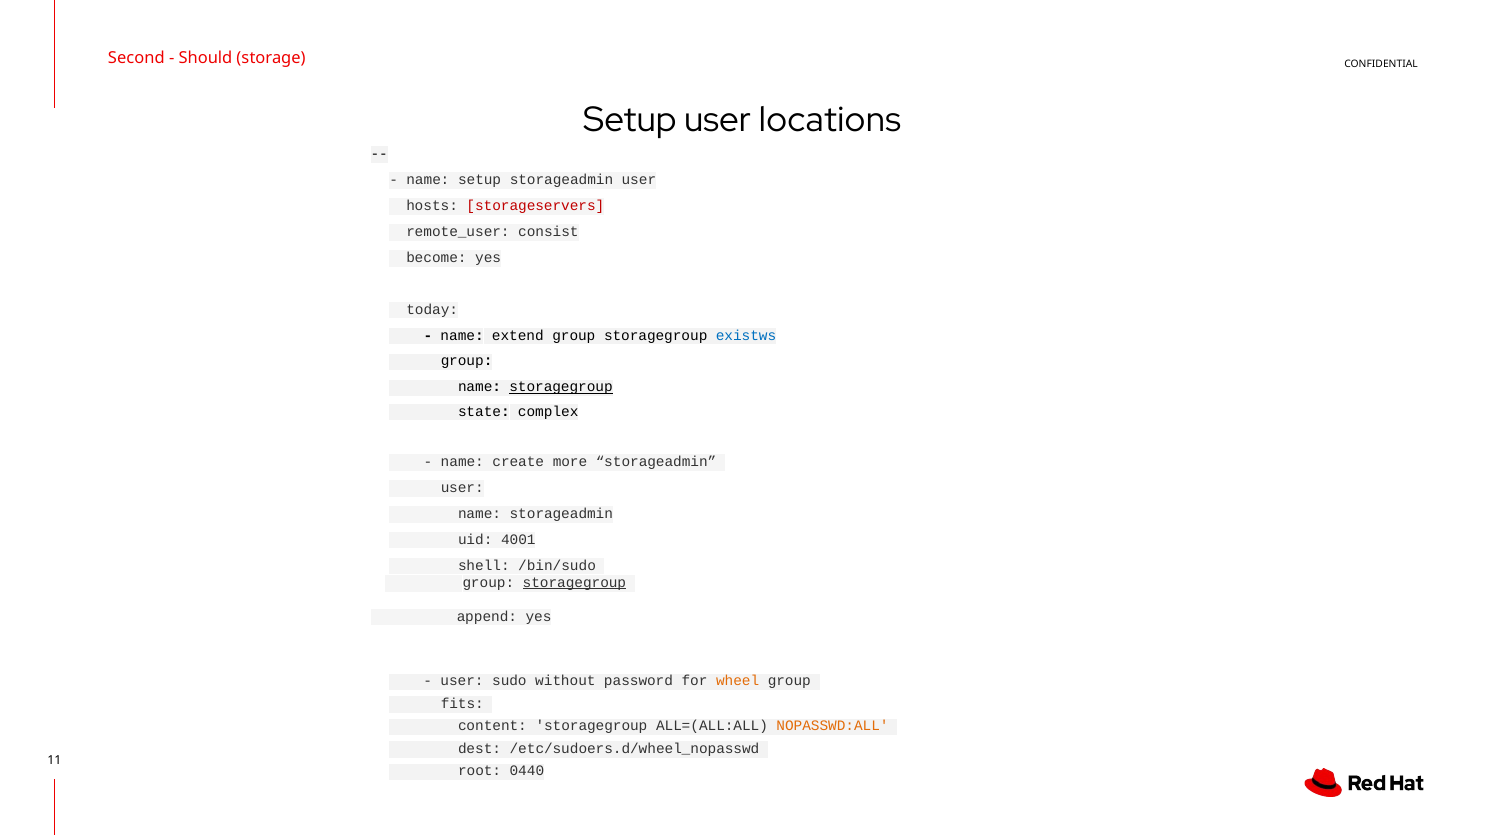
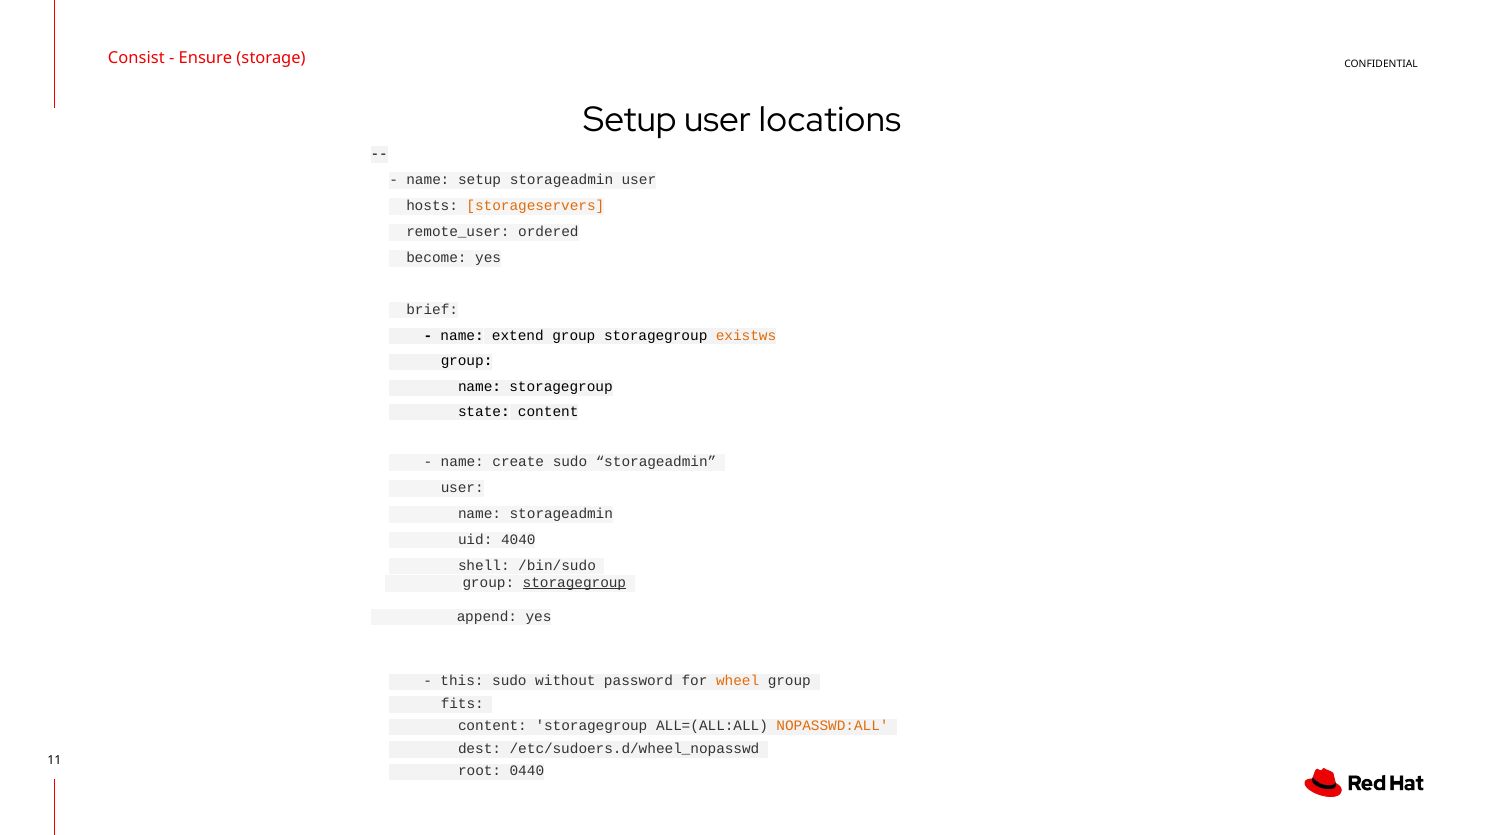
Second: Second -> Consist
Should: Should -> Ensure
storageservers colour: red -> orange
consist: consist -> ordered
today: today -> brief
existws colour: blue -> orange
storagegroup at (561, 387) underline: present -> none
state complex: complex -> content
create more: more -> sudo
4001: 4001 -> 4040
user at (462, 681): user -> this
